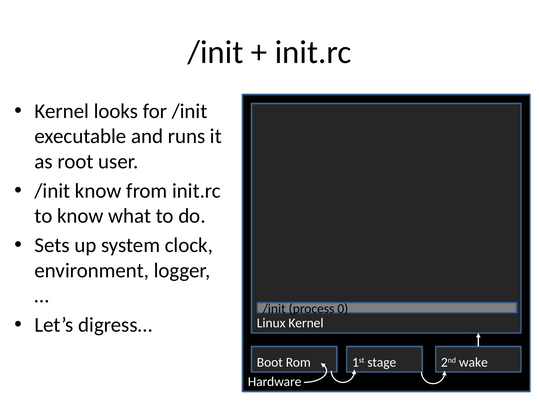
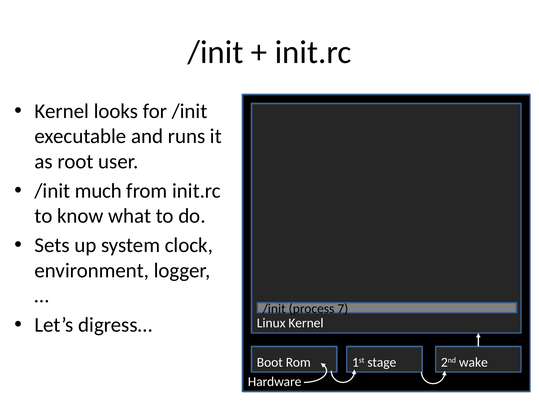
/init know: know -> much
0: 0 -> 7
